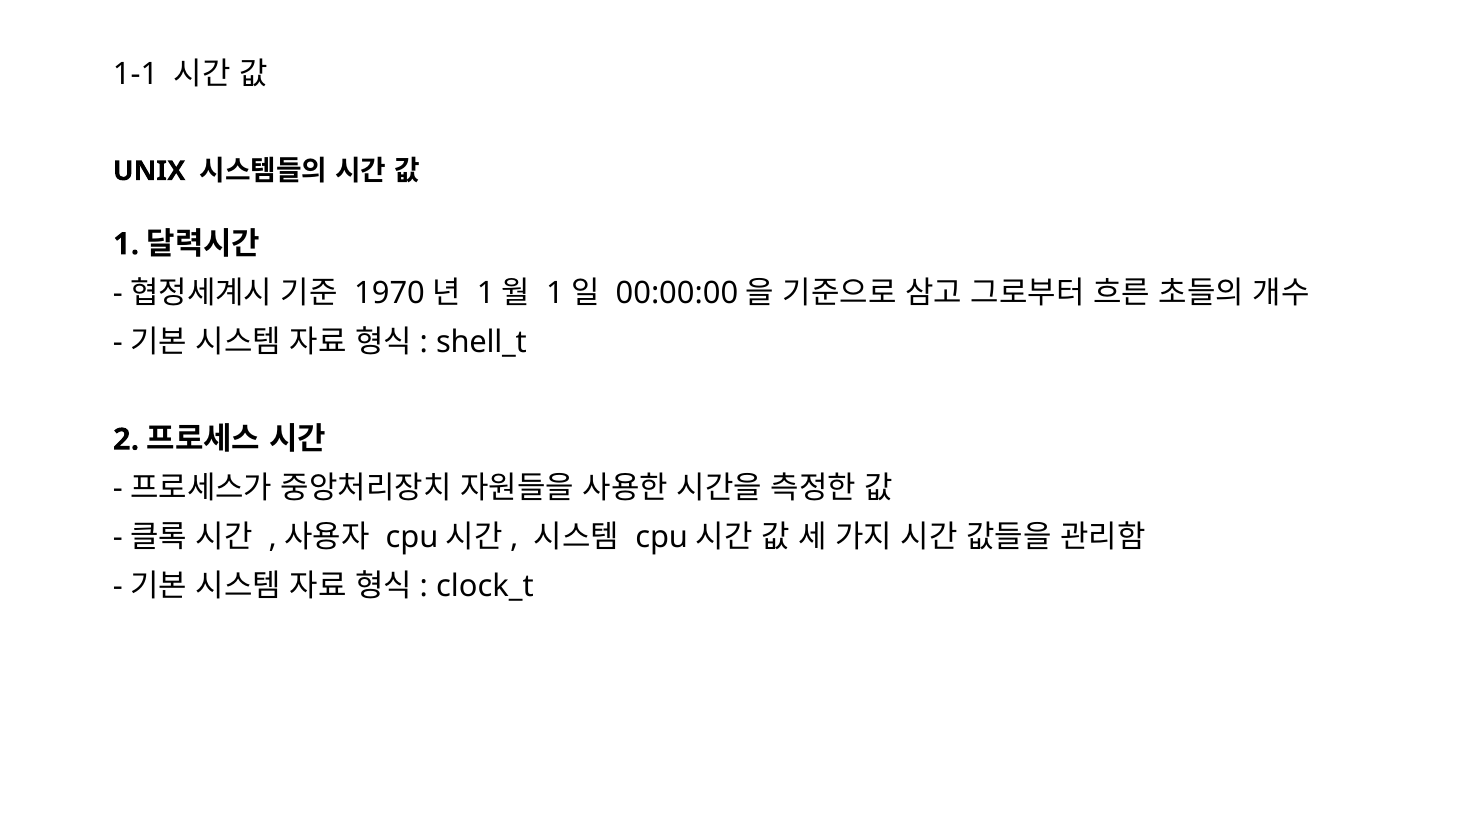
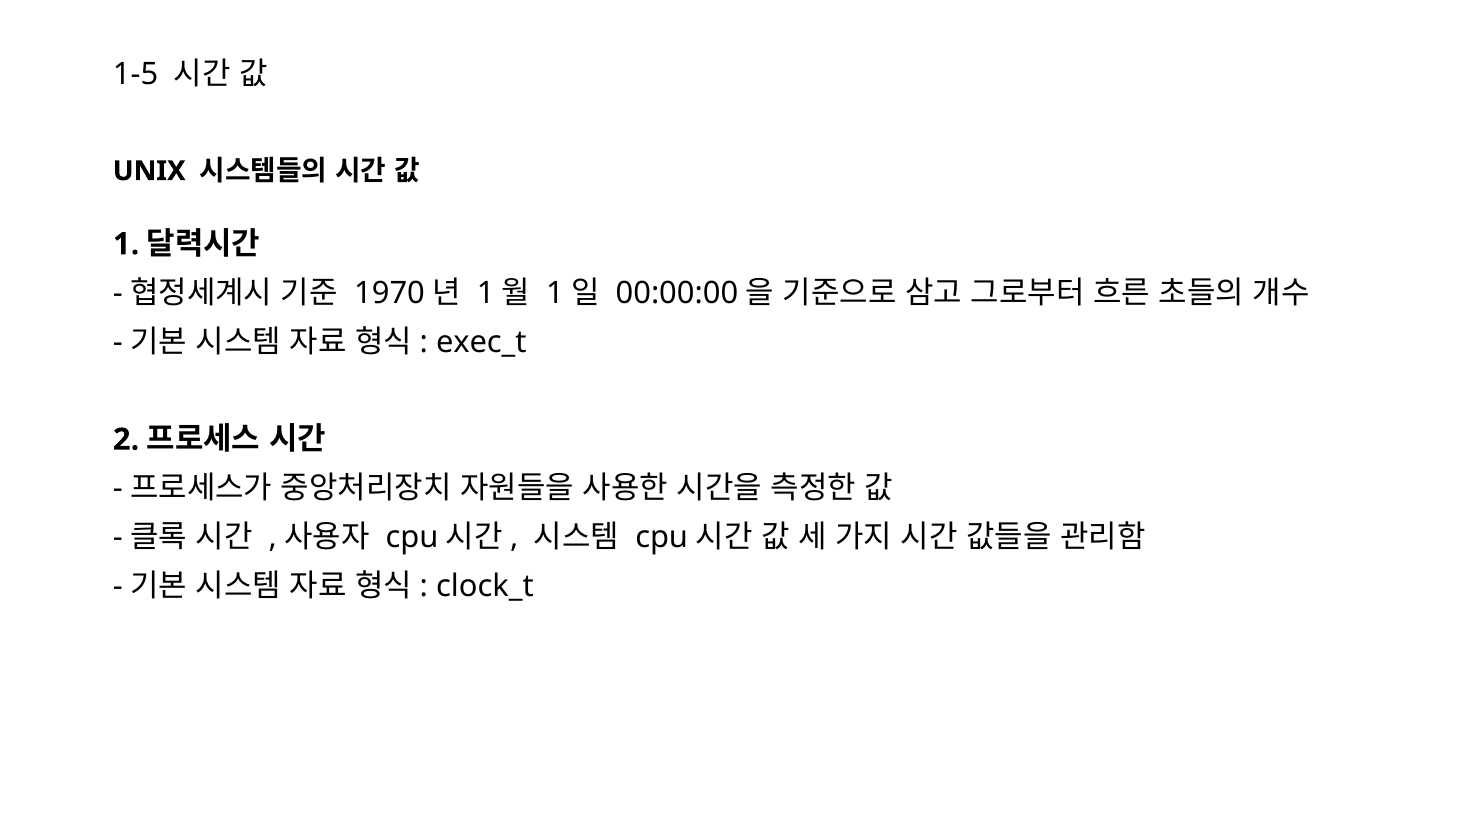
1-1: 1-1 -> 1-5
shell_t: shell_t -> exec_t
